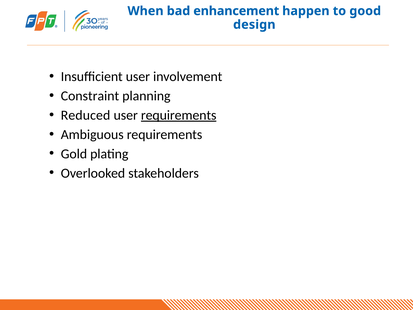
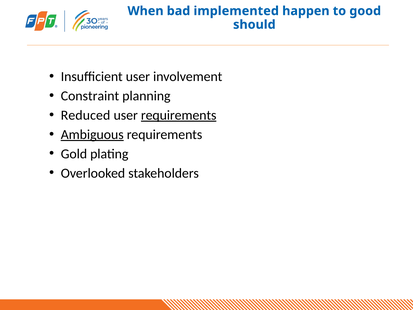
enhancement: enhancement -> implemented
design: design -> should
Ambiguous underline: none -> present
